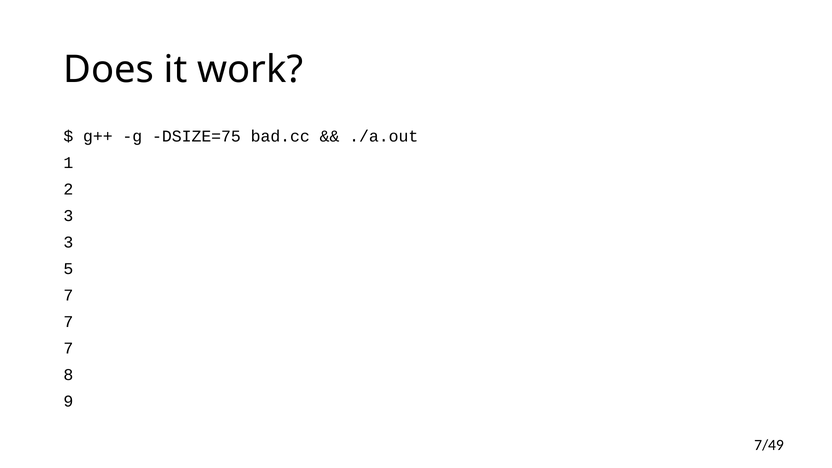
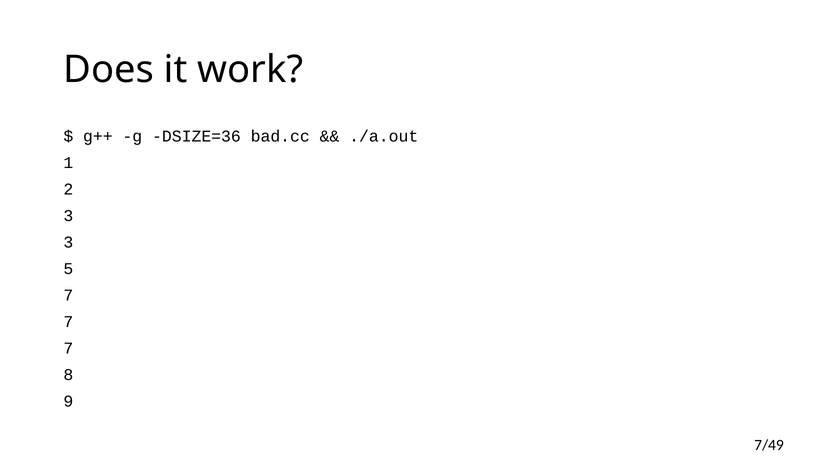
DSIZE=75: DSIZE=75 -> DSIZE=36
